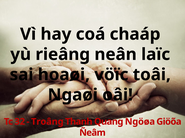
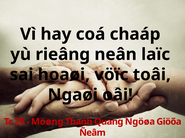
32: 32 -> 25
Troâng: Troâng -> Möøng
